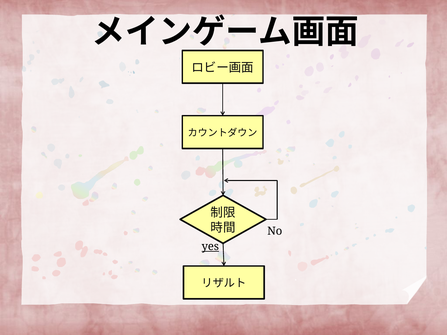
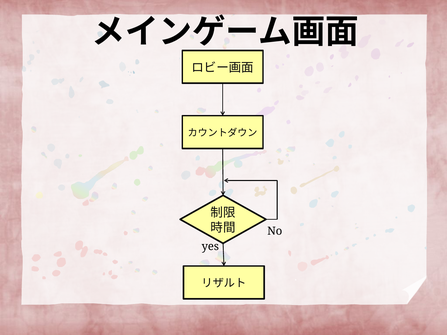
yes underline: present -> none
